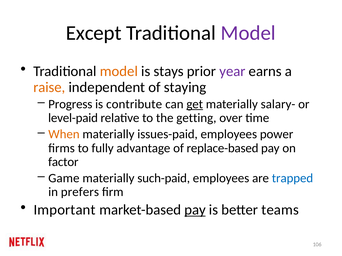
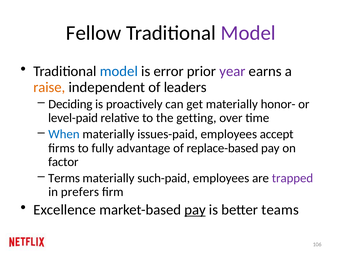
Except: Except -> Fellow
model at (119, 71) colour: orange -> blue
stays: stays -> error
staying: staying -> leaders
Progress: Progress -> Deciding
contribute: contribute -> proactively
get underline: present -> none
salary-: salary- -> honor-
When colour: orange -> blue
power: power -> accept
Game: Game -> Terms
trapped colour: blue -> purple
Important: Important -> Excellence
